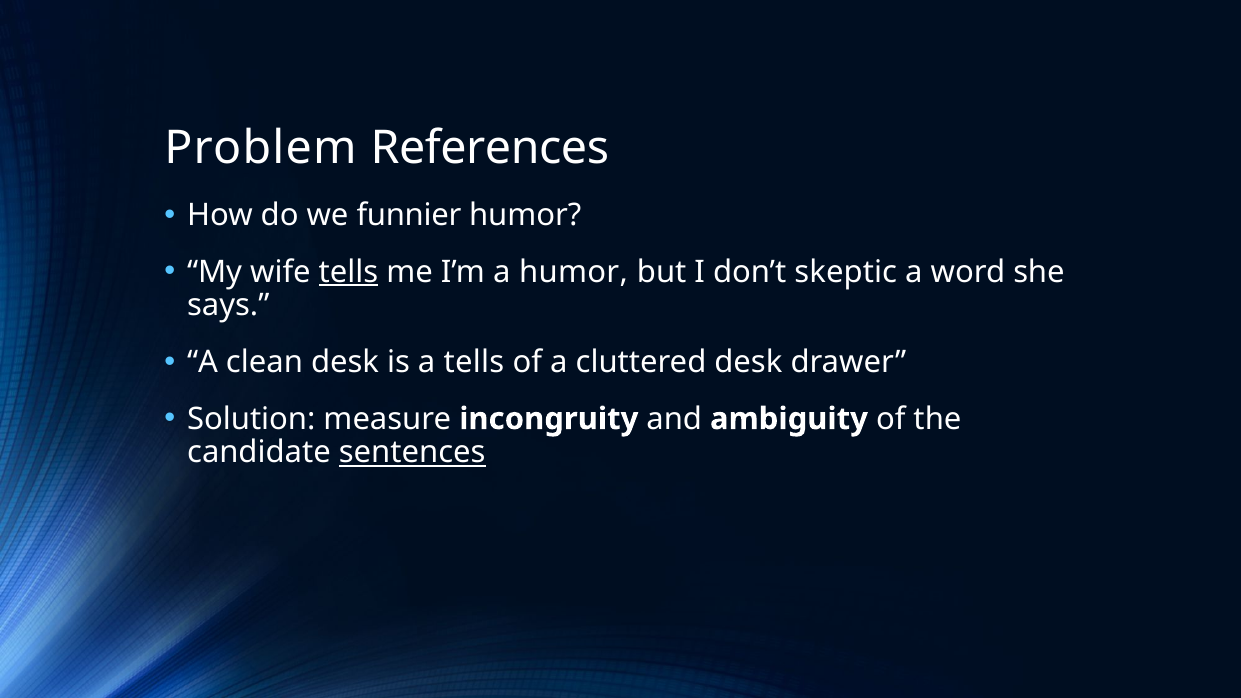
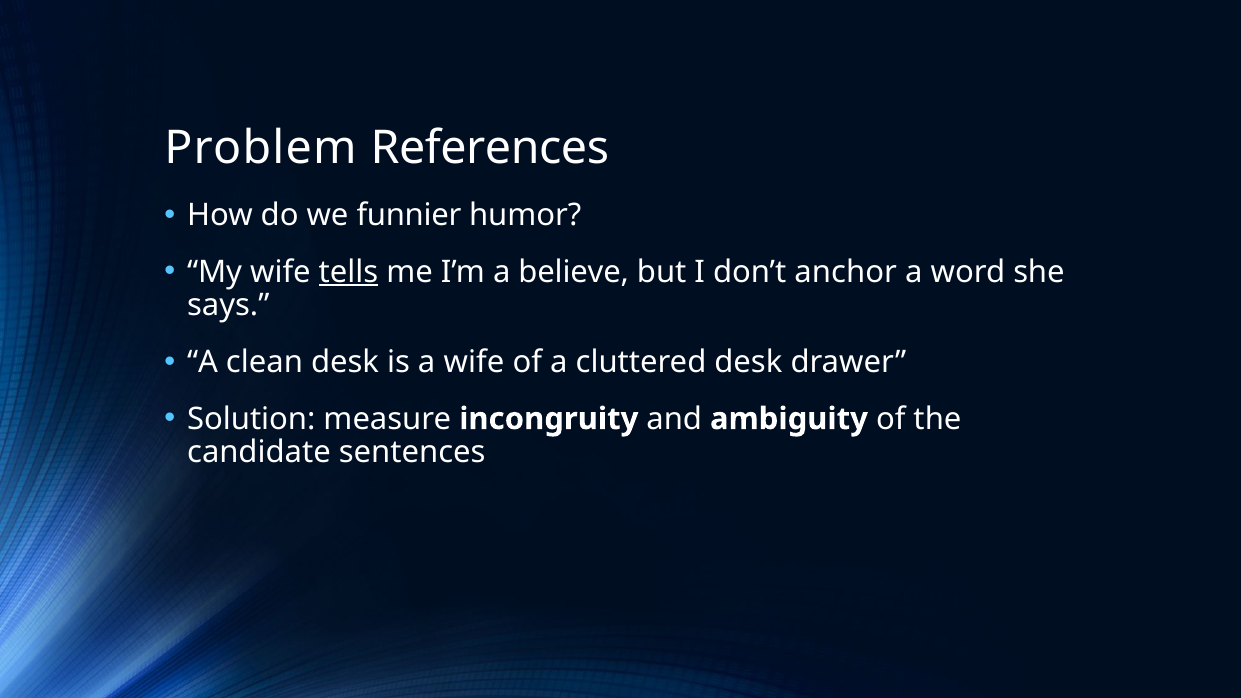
a humor: humor -> believe
skeptic: skeptic -> anchor
a tells: tells -> wife
sentences underline: present -> none
